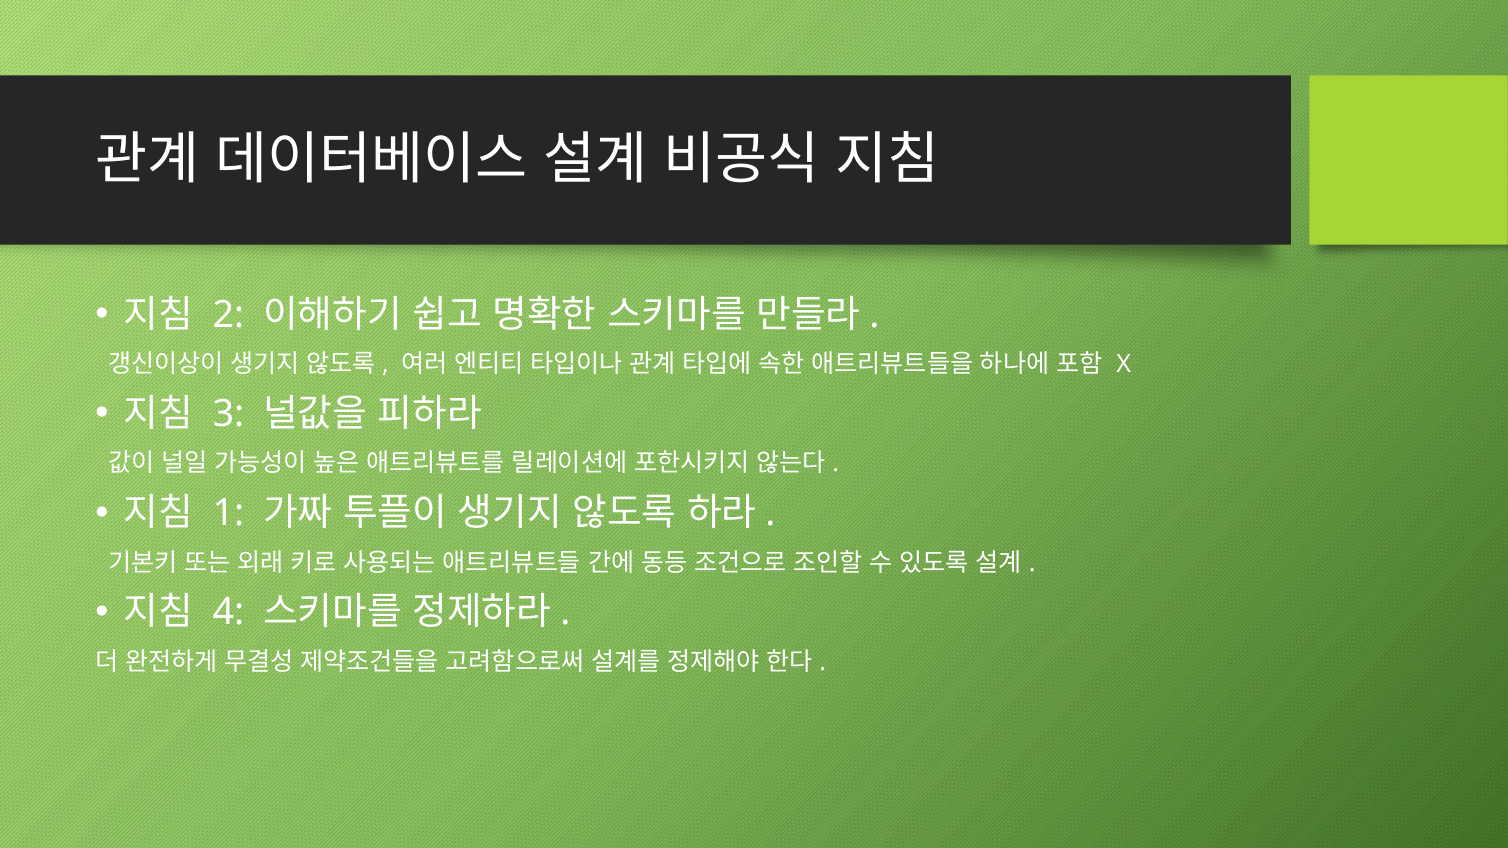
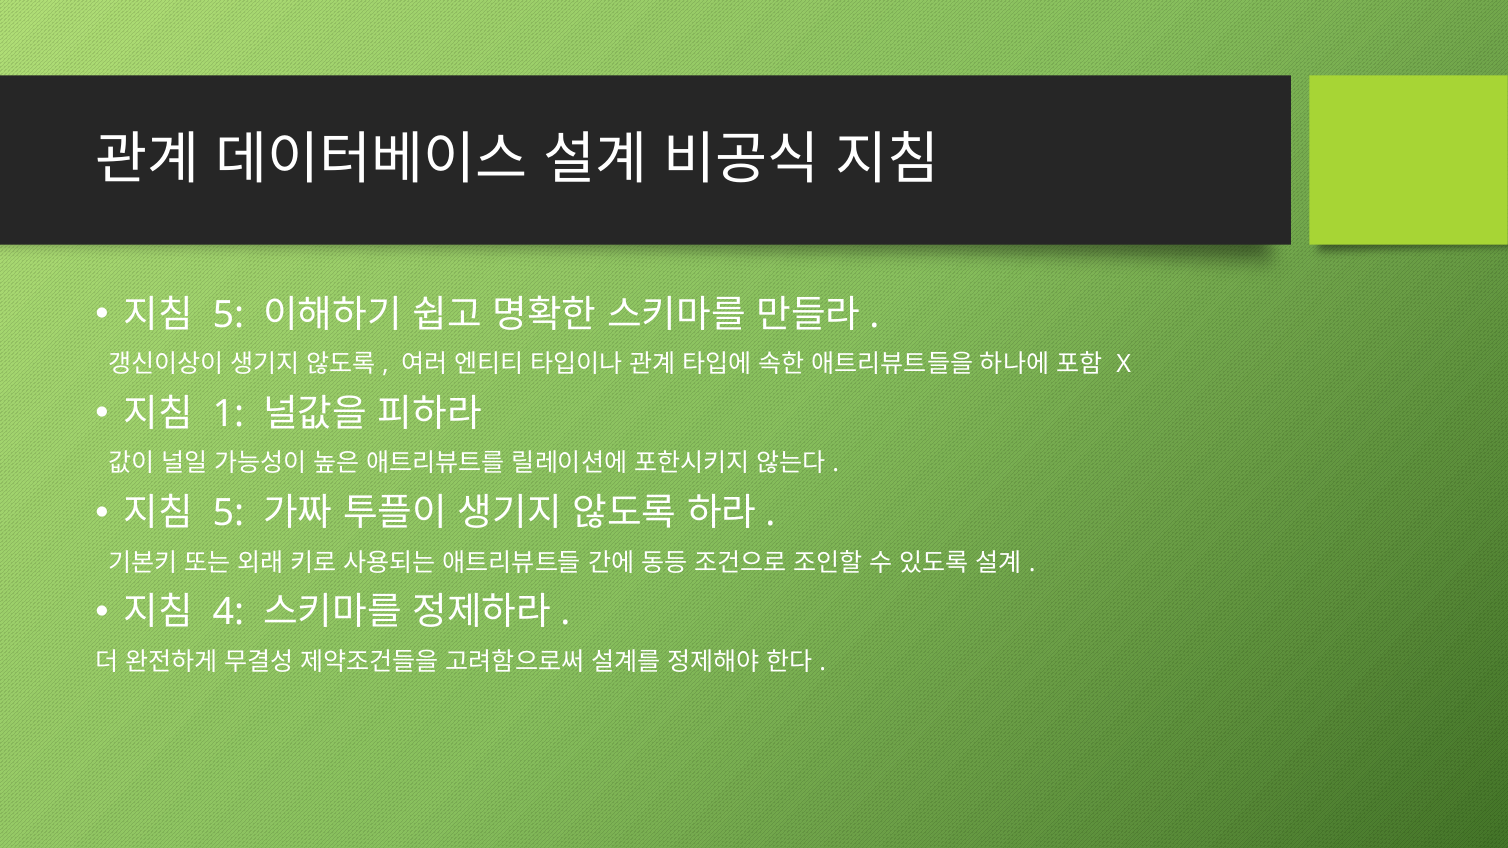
2 at (229, 315): 2 -> 5
3: 3 -> 1
1 at (229, 513): 1 -> 5
